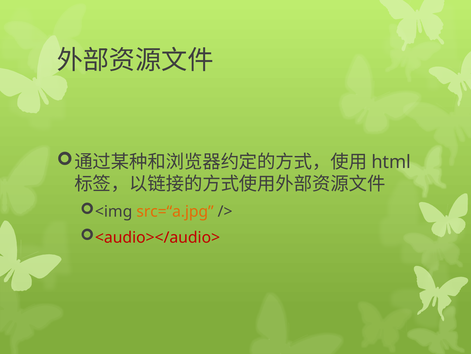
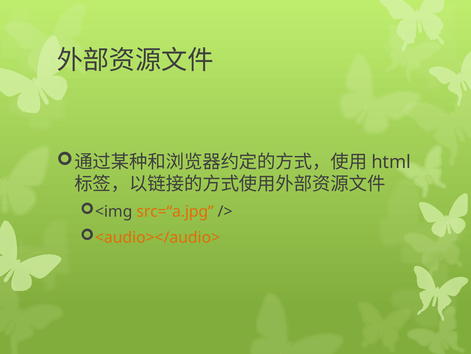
<audio></audio> colour: red -> orange
